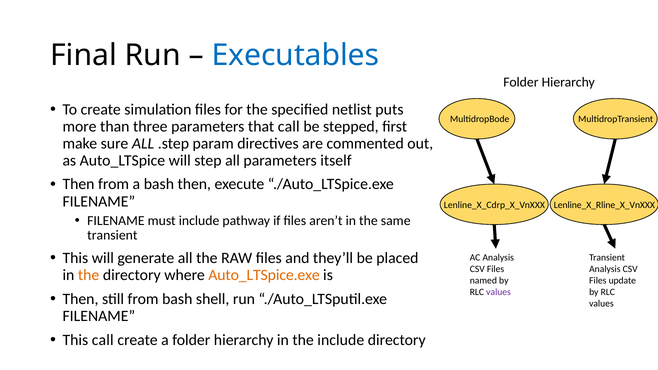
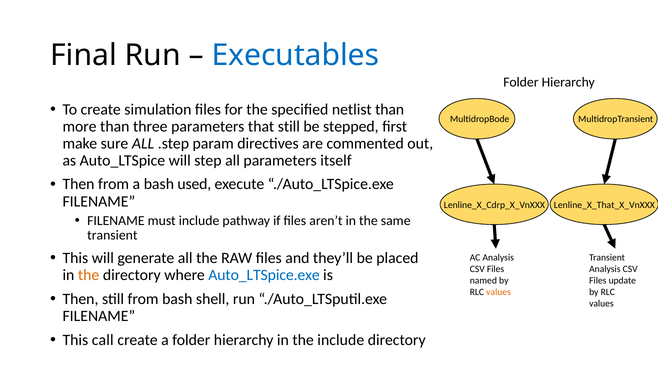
netlist puts: puts -> than
that call: call -> still
bash then: then -> used
Lenline_X_Rline_X_VnXXX: Lenline_X_Rline_X_VnXXX -> Lenline_X_That_X_VnXXX
Auto_LTSpice.exe colour: orange -> blue
values at (499, 292) colour: purple -> orange
